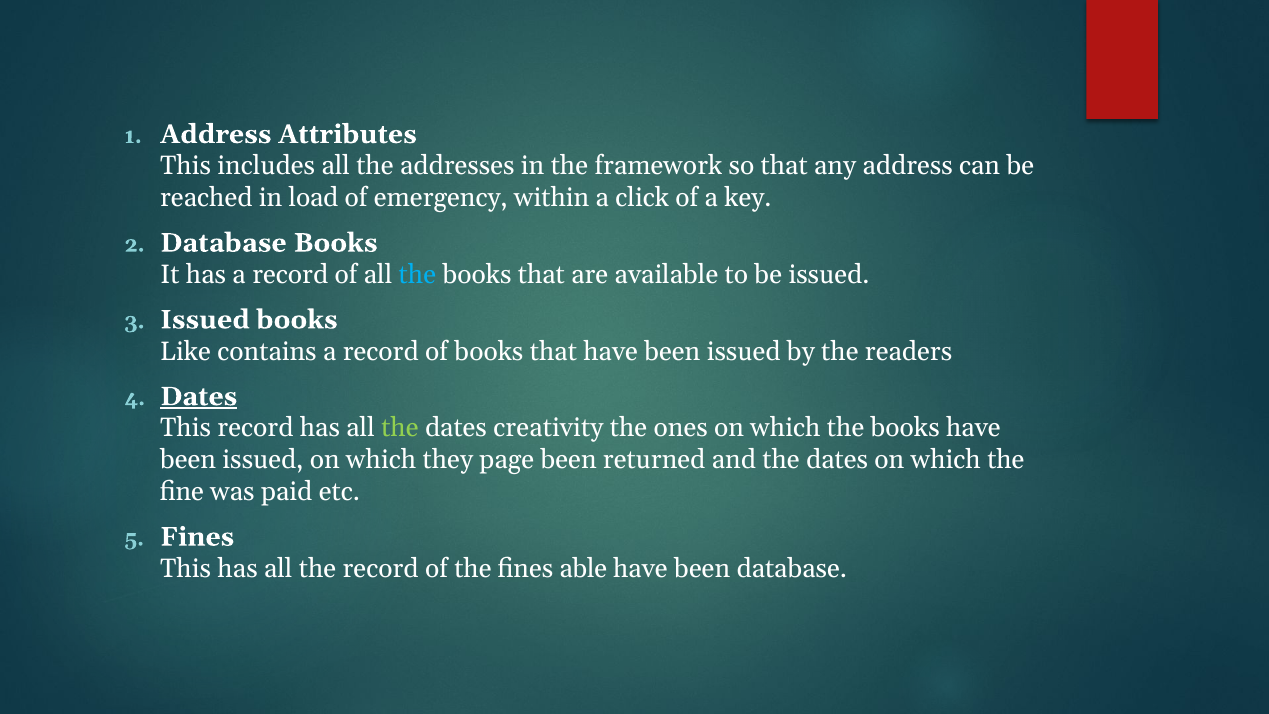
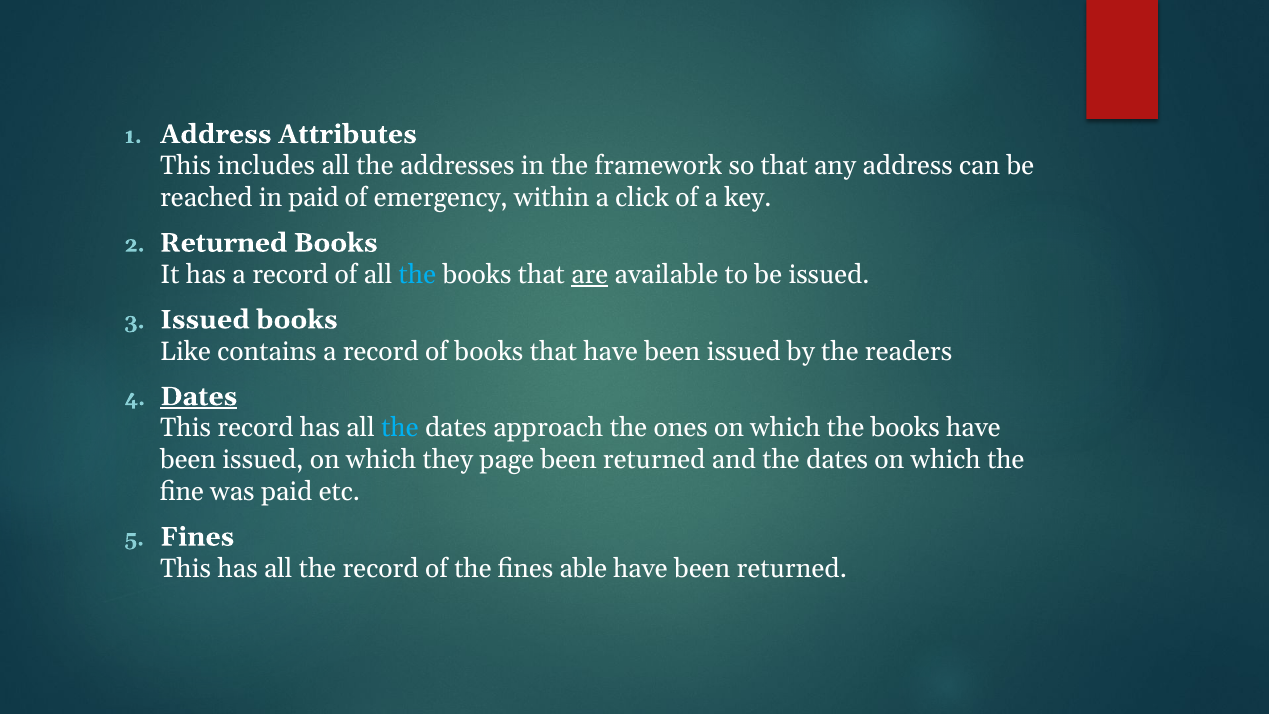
in load: load -> paid
Database at (223, 243): Database -> Returned
are underline: none -> present
the at (400, 428) colour: light green -> light blue
creativity: creativity -> approach
have been database: database -> returned
